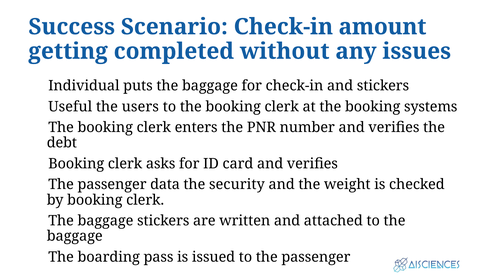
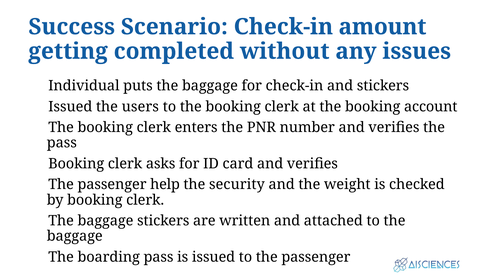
Useful at (70, 106): Useful -> Issued
systems: systems -> account
debt at (62, 143): debt -> pass
data: data -> help
